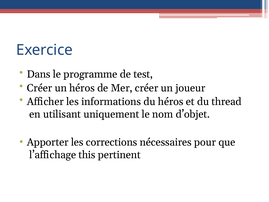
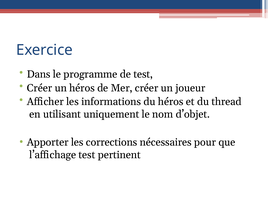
l’affichage this: this -> test
